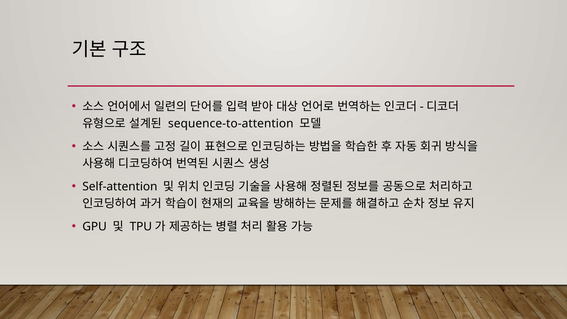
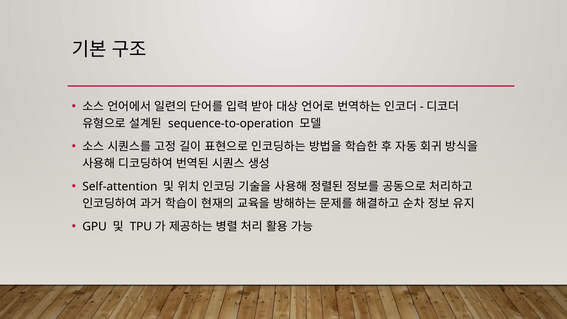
sequence-to-attention: sequence-to-attention -> sequence-to-operation
